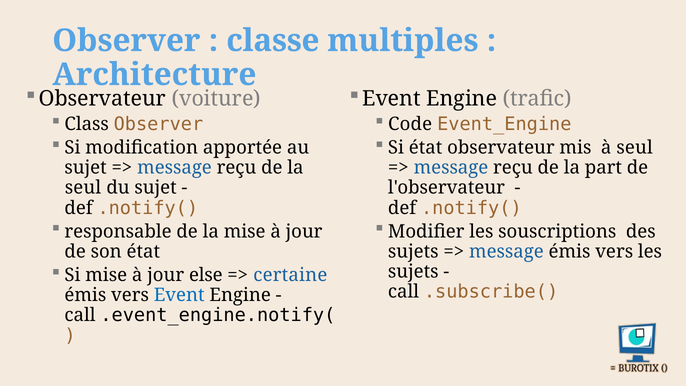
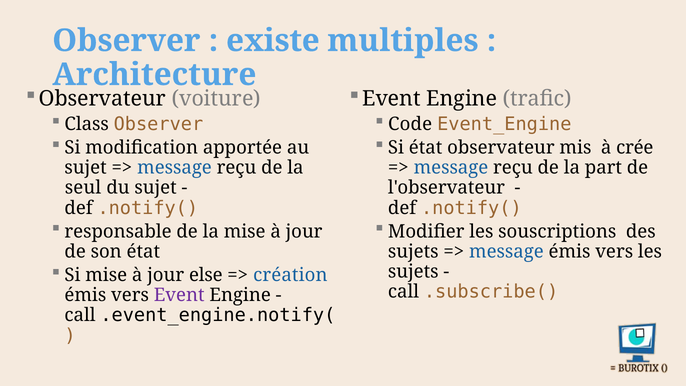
classe: classe -> existe
à seul: seul -> crée
certaine: certaine -> création
Event at (179, 295) colour: blue -> purple
